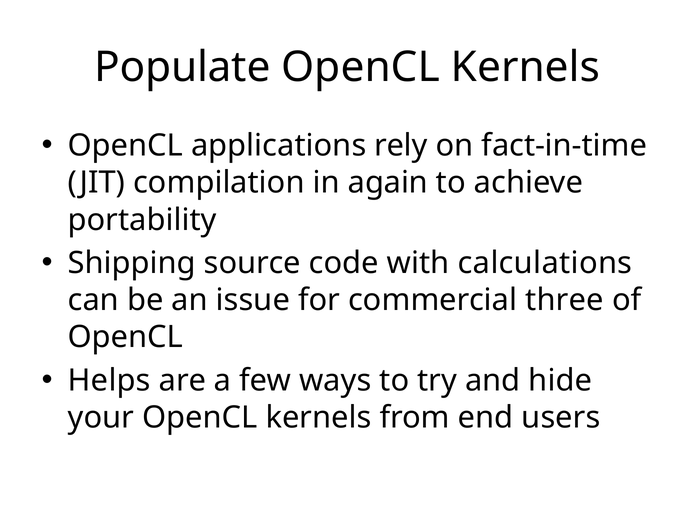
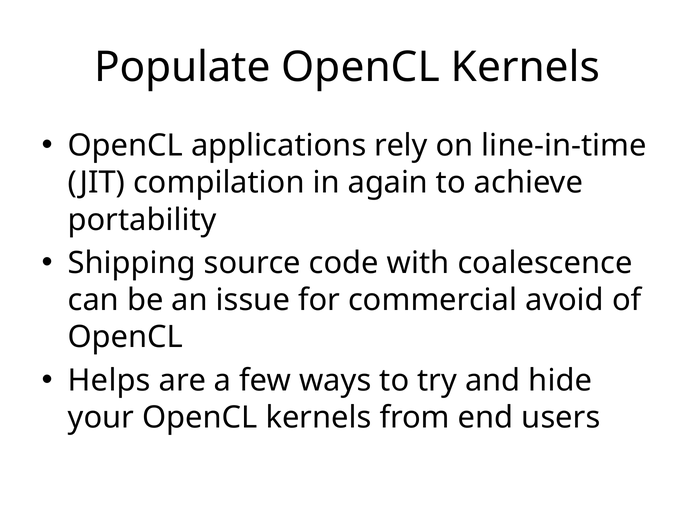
fact-in-time: fact-in-time -> line-in-time
calculations: calculations -> coalescence
three: three -> avoid
